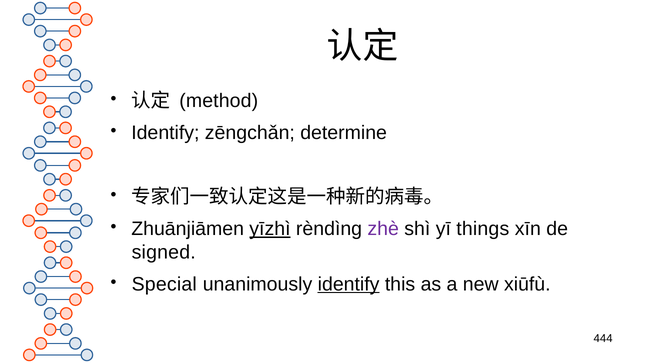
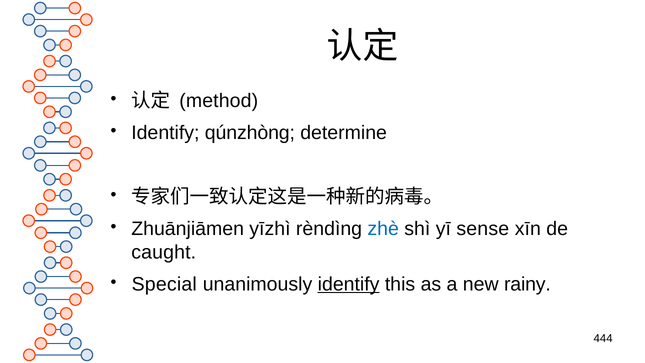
zēngchǎn: zēngchǎn -> qúnzhòng
yīzhì underline: present -> none
zhè colour: purple -> blue
things: things -> sense
signed: signed -> caught
xiūfù: xiūfù -> rainy
